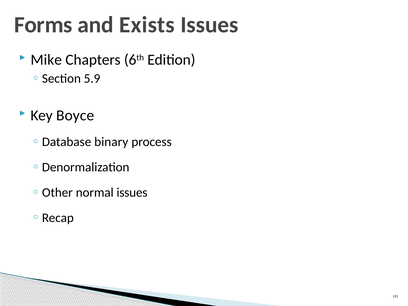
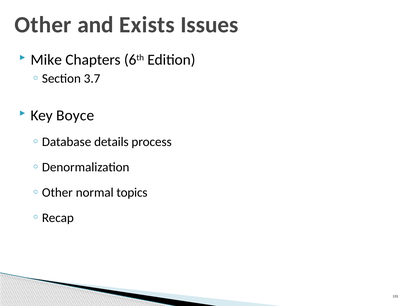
Forms: Forms -> Other
5.9: 5.9 -> 3.7
binary: binary -> details
normal issues: issues -> topics
